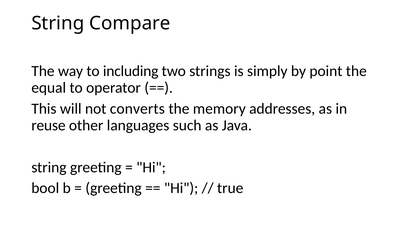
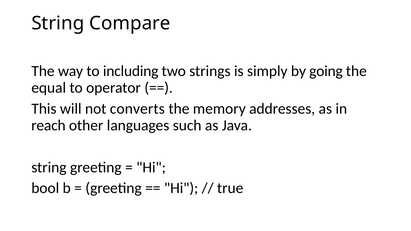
point: point -> going
reuse: reuse -> reach
